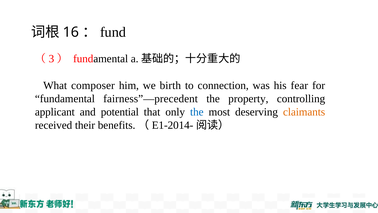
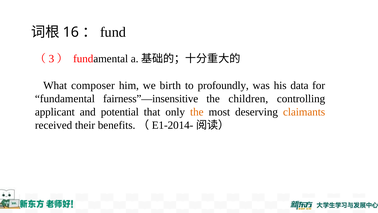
connection: connection -> profoundly
fear: fear -> data
fairness”—precedent: fairness”—precedent -> fairness”—insensitive
property: property -> children
the at (197, 112) colour: blue -> orange
